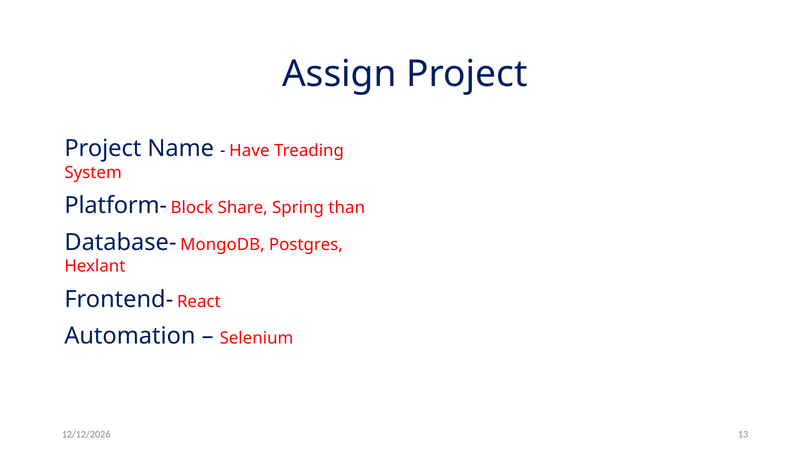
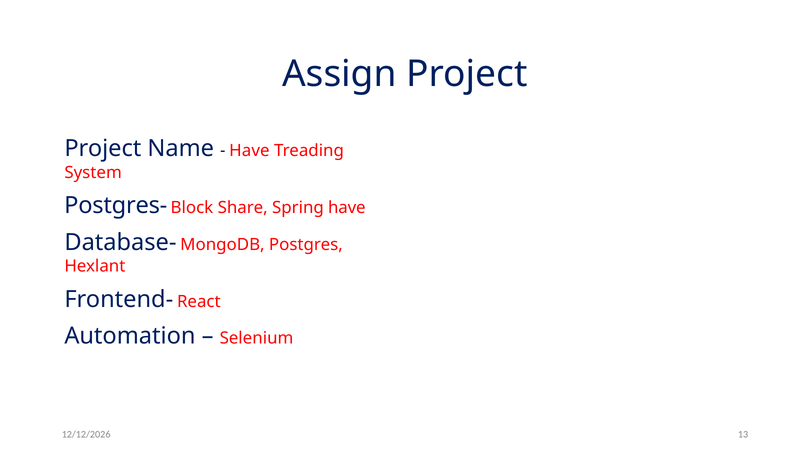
Platform-: Platform- -> Postgres-
Spring than: than -> have
